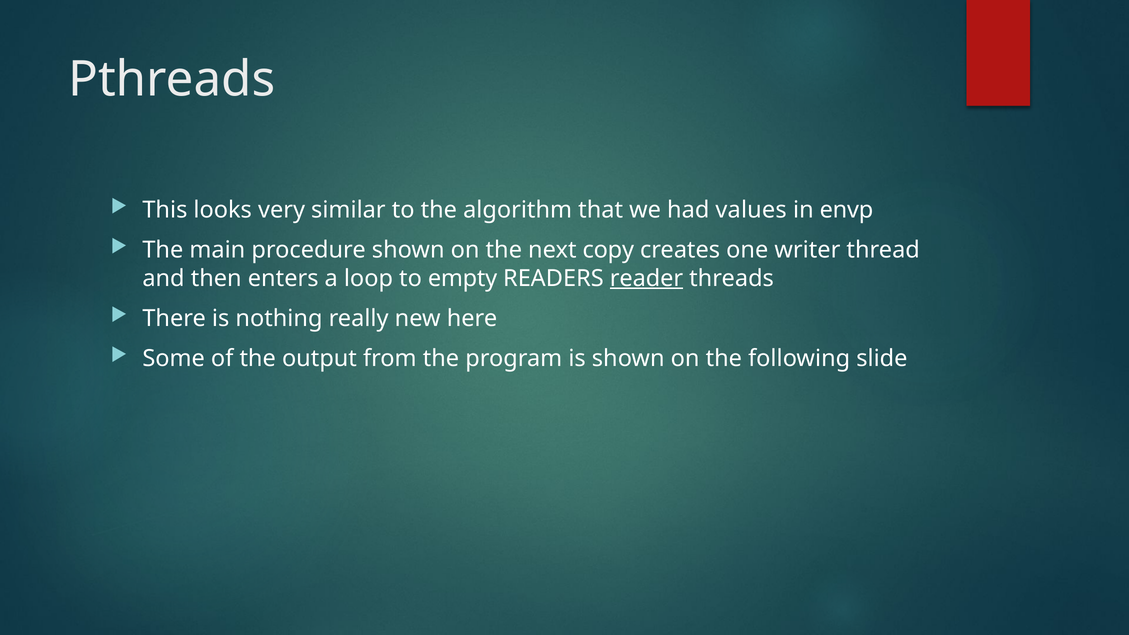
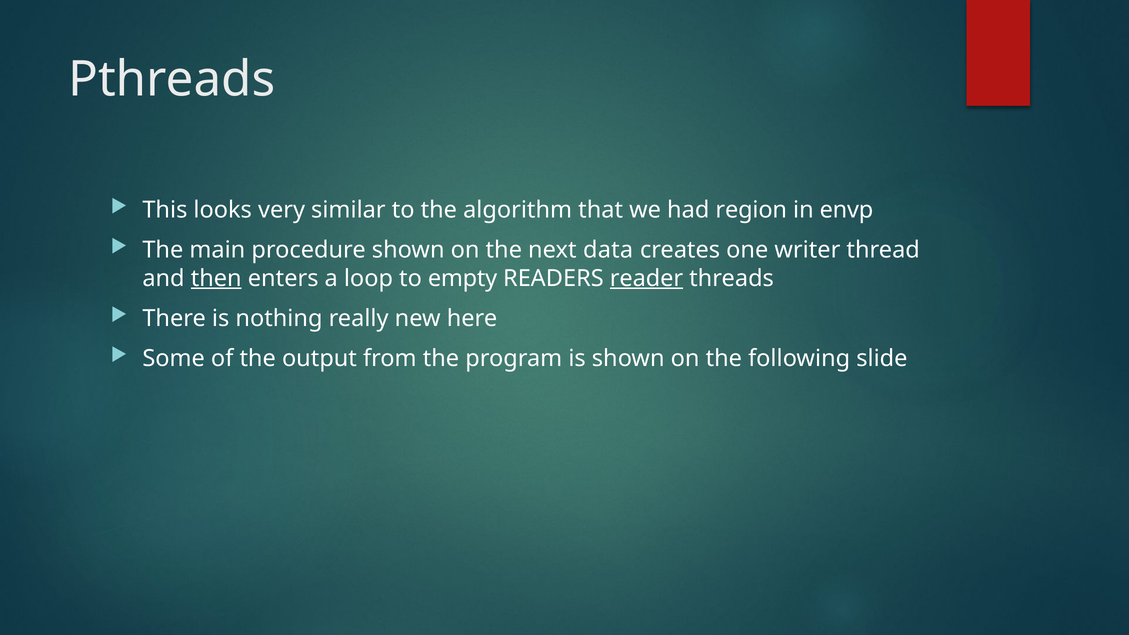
values: values -> region
copy: copy -> data
then underline: none -> present
